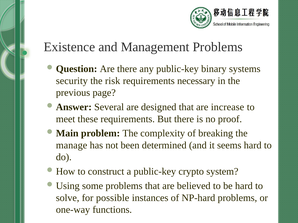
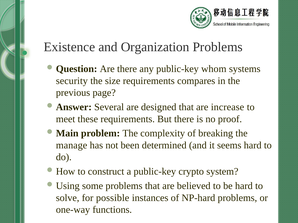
Management: Management -> Organization
binary: binary -> whom
risk: risk -> size
necessary: necessary -> compares
